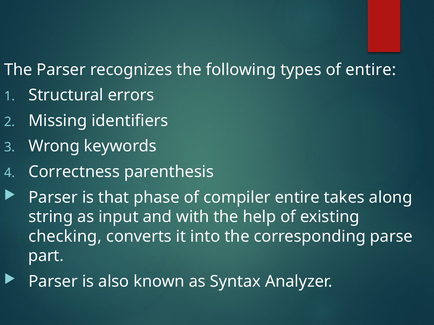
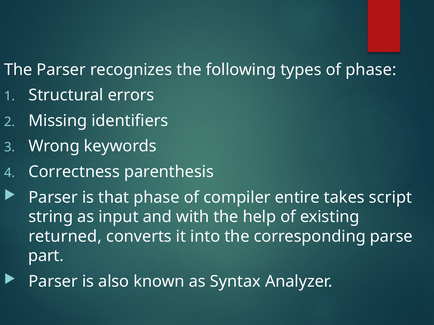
of entire: entire -> phase
along: along -> script
checking: checking -> returned
